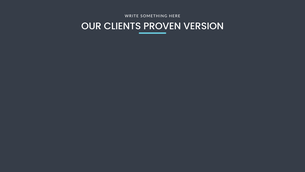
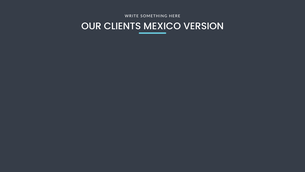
PROVEN: PROVEN -> MEXICO
